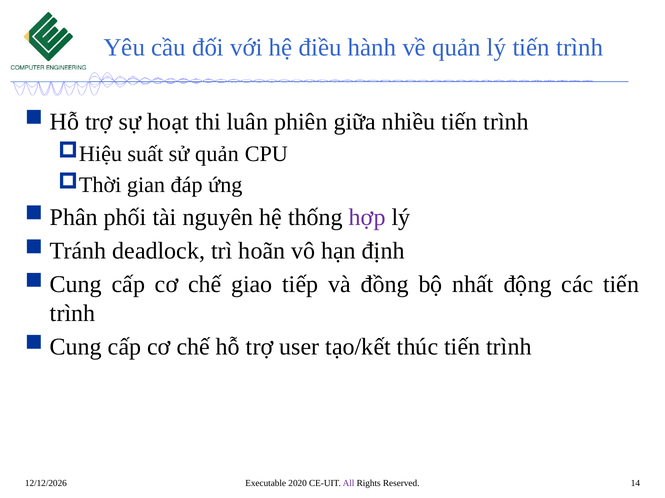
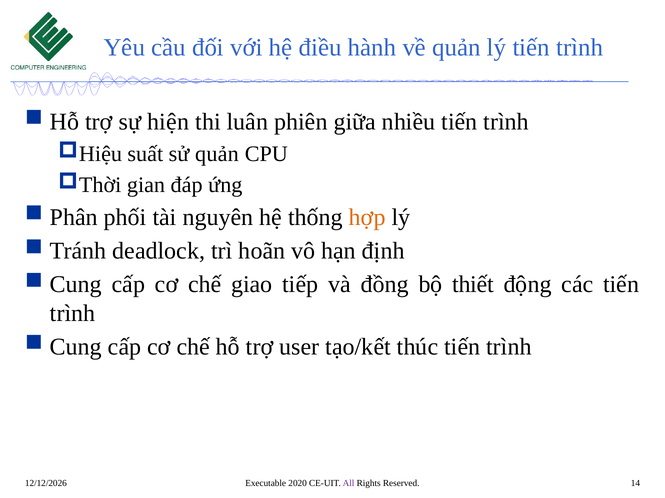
hoạt: hoạt -> hiện
hợp colour: purple -> orange
nhất: nhất -> thiết
